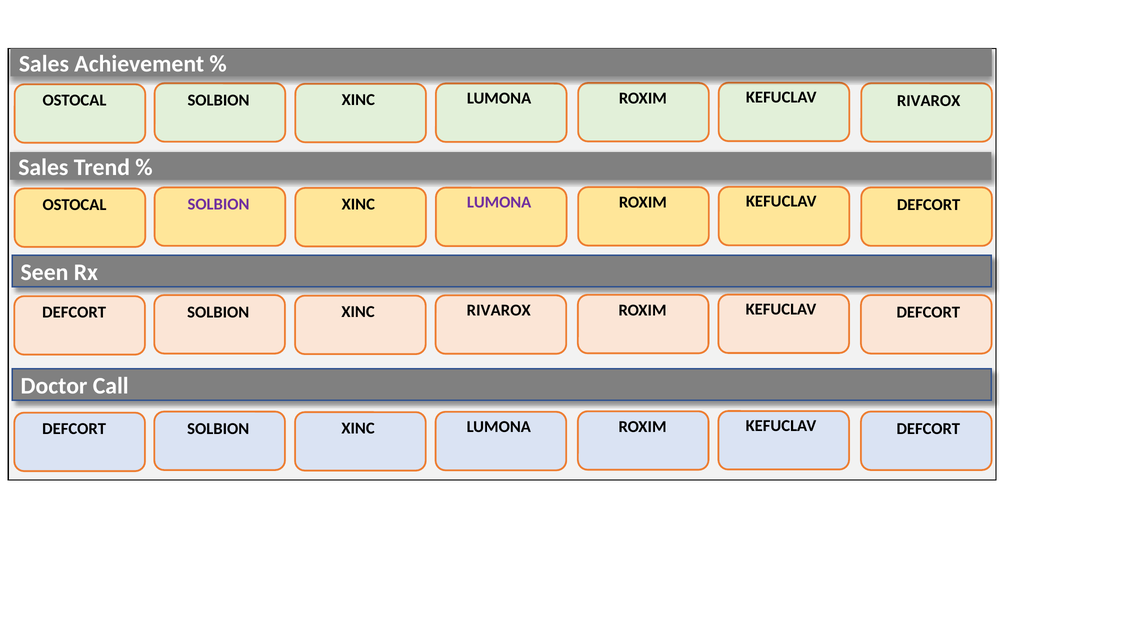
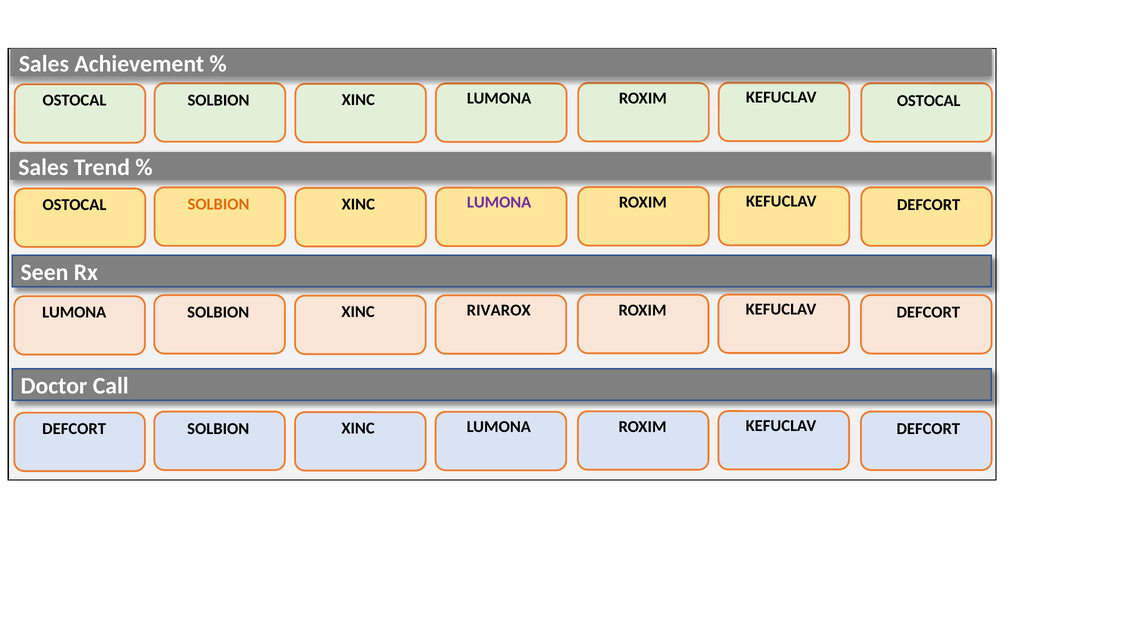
KEFUCLAV RIVAROX: RIVAROX -> OSTOCAL
SOLBION at (219, 204) colour: purple -> orange
DEFCORT at (74, 312): DEFCORT -> LUMONA
